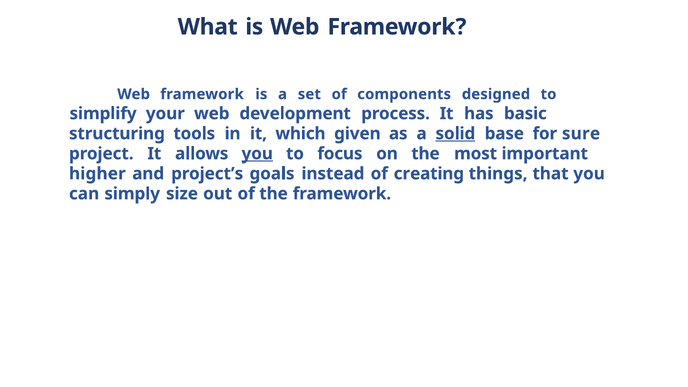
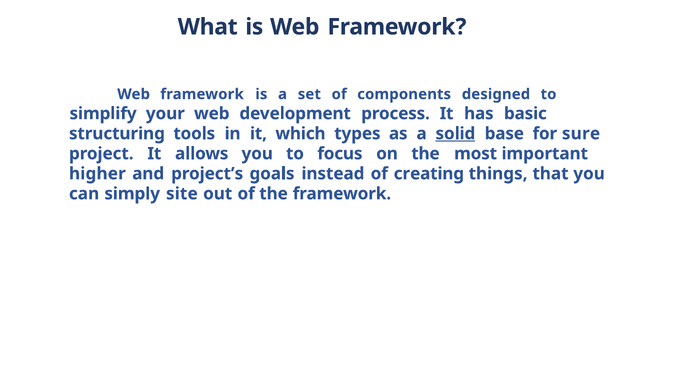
given: given -> types
you at (257, 154) underline: present -> none
size: size -> site
